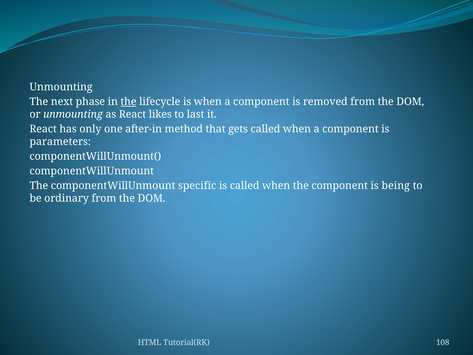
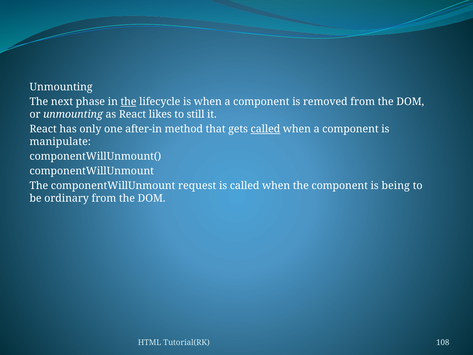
last: last -> still
called at (265, 129) underline: none -> present
parameters: parameters -> manipulate
specific: specific -> request
